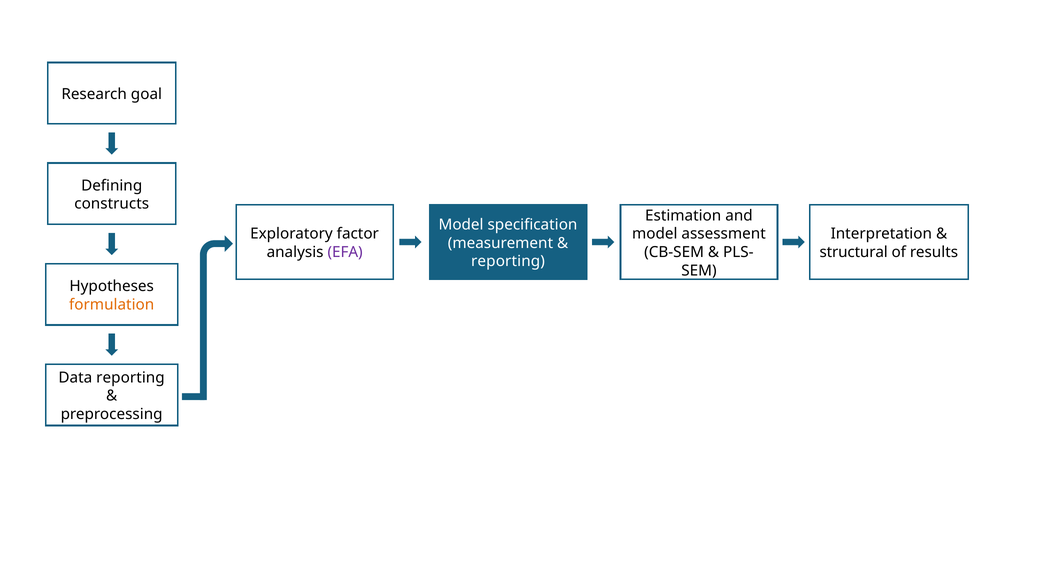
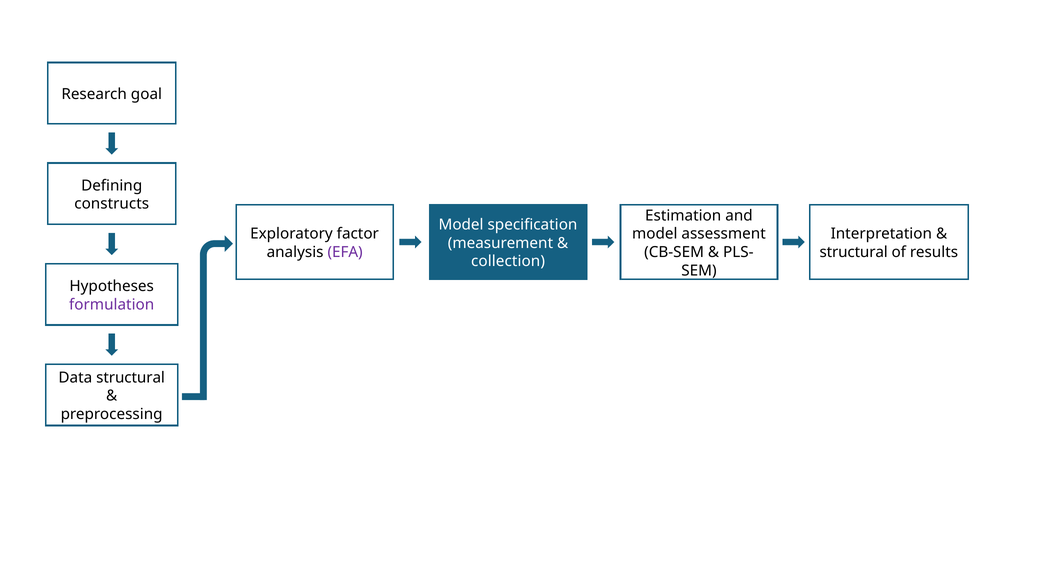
reporting at (508, 262): reporting -> collection
formulation colour: orange -> purple
Data reporting: reporting -> structural
